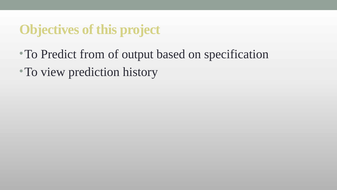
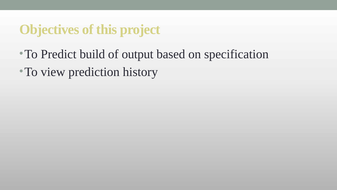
from: from -> build
